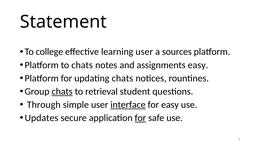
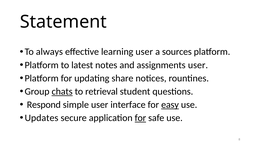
college: college -> always
to chats: chats -> latest
assignments easy: easy -> user
updating chats: chats -> share
Through: Through -> Respond
interface underline: present -> none
easy at (170, 105) underline: none -> present
